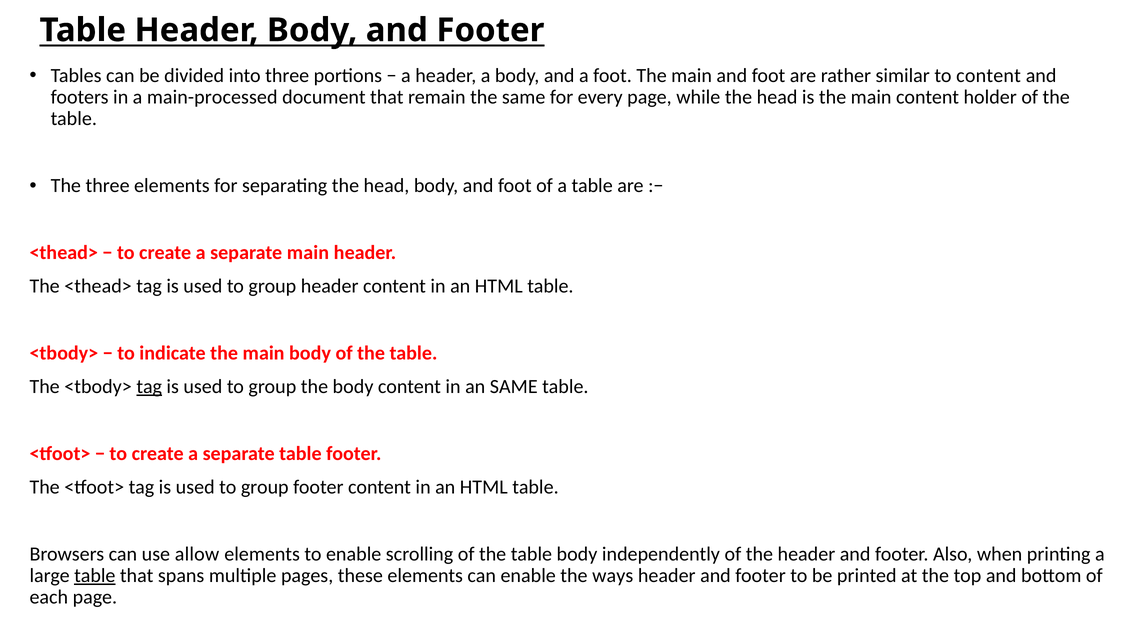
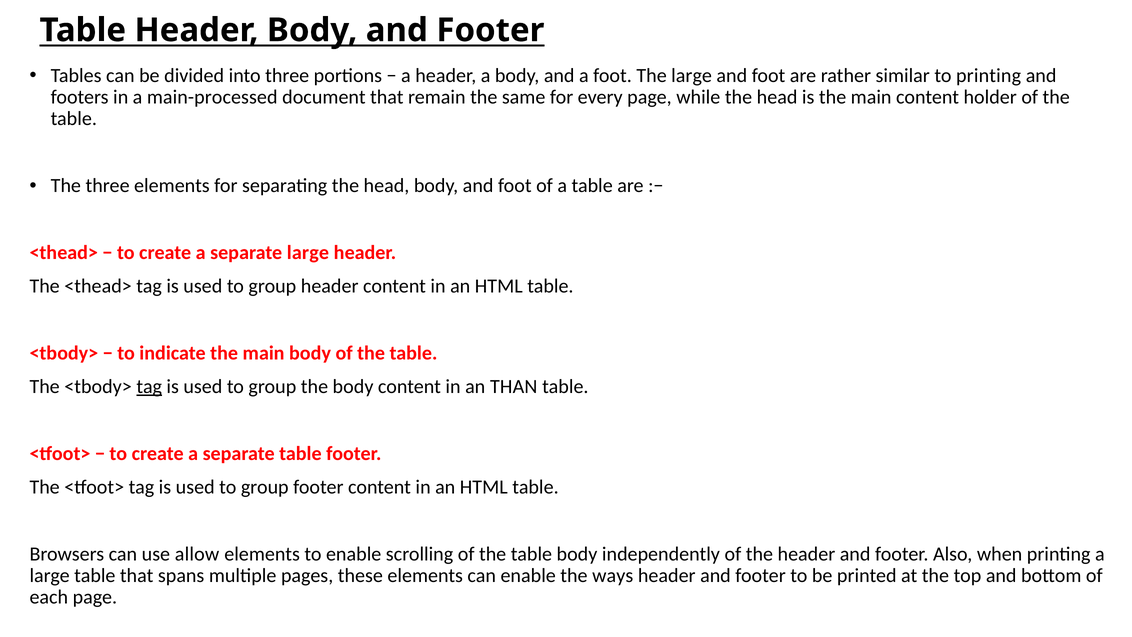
foot The main: main -> large
to content: content -> printing
separate main: main -> large
an SAME: SAME -> THAN
table at (95, 575) underline: present -> none
